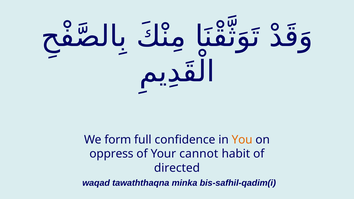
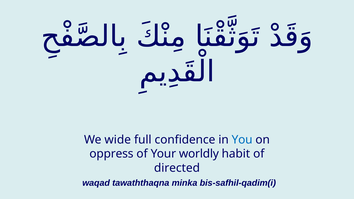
form: form -> wide
You colour: orange -> blue
cannot: cannot -> worldly
